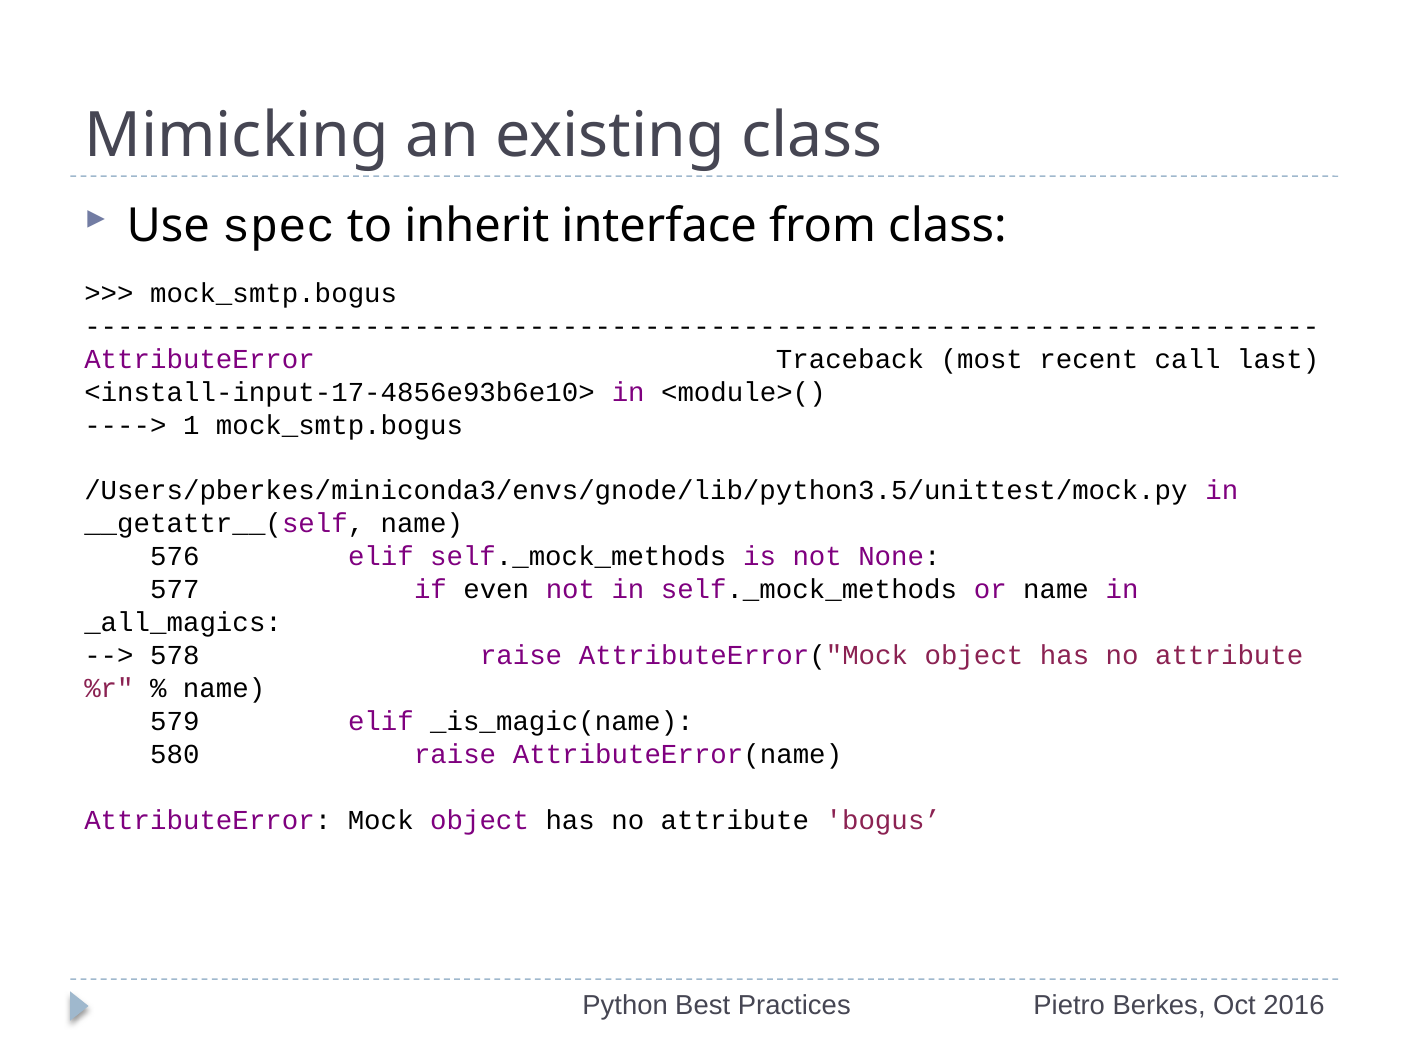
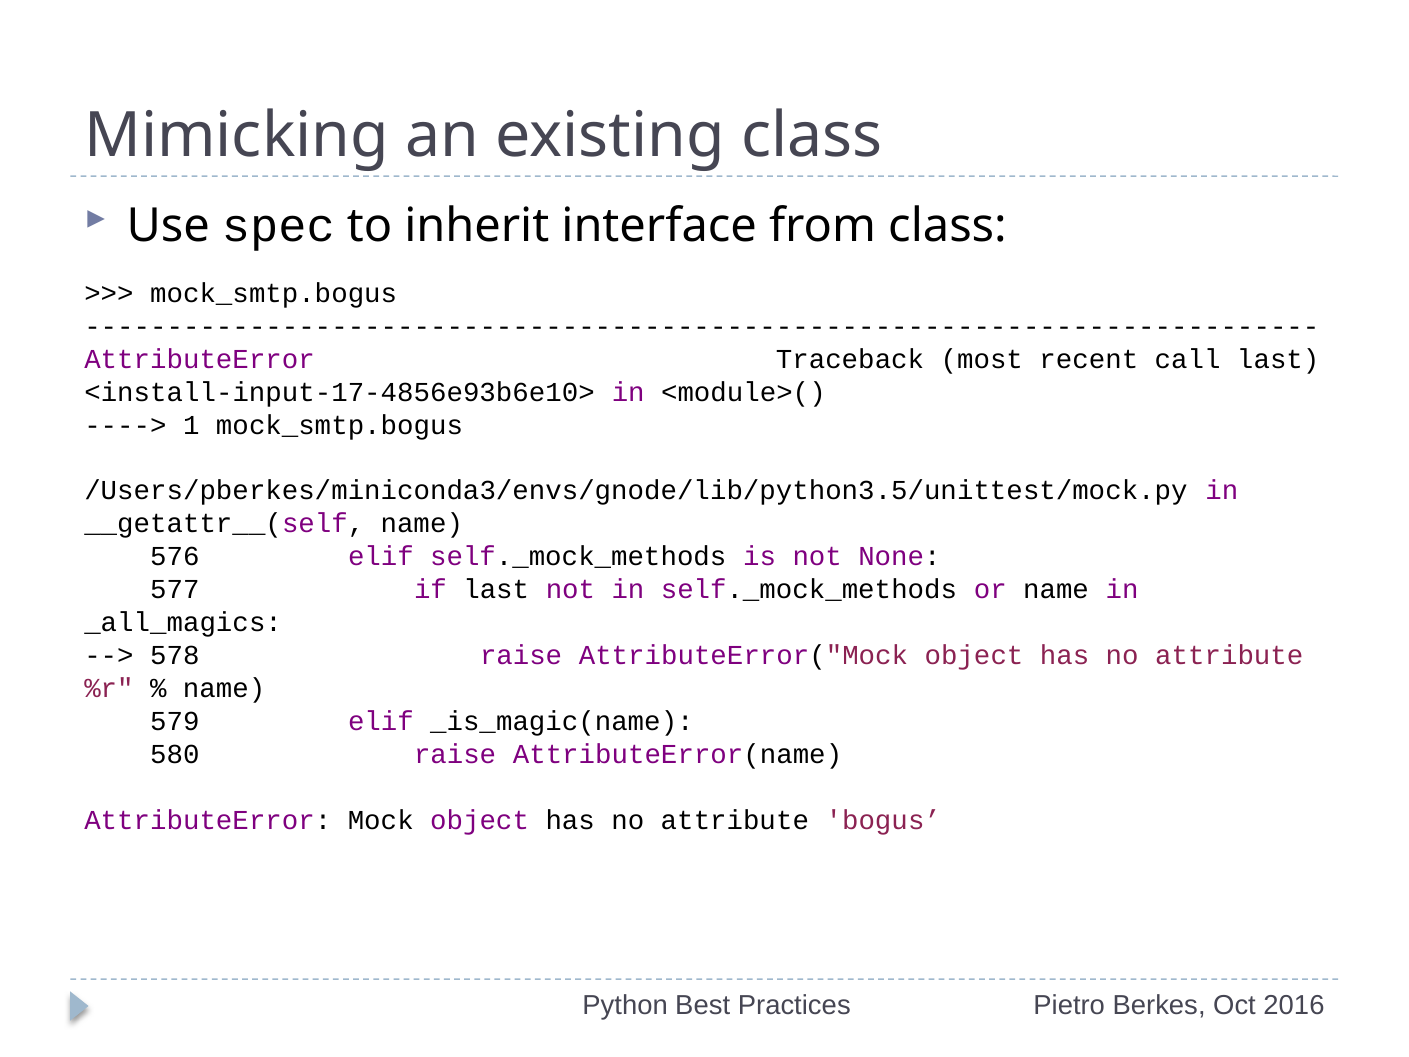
if even: even -> last
